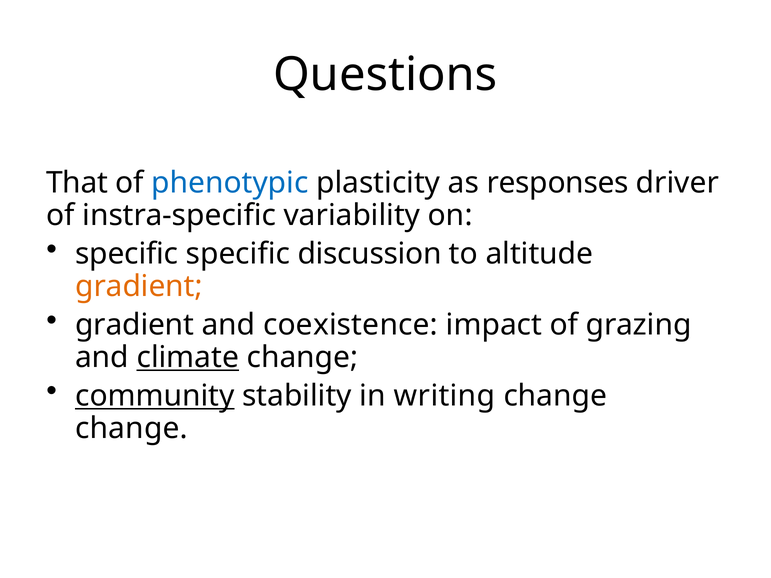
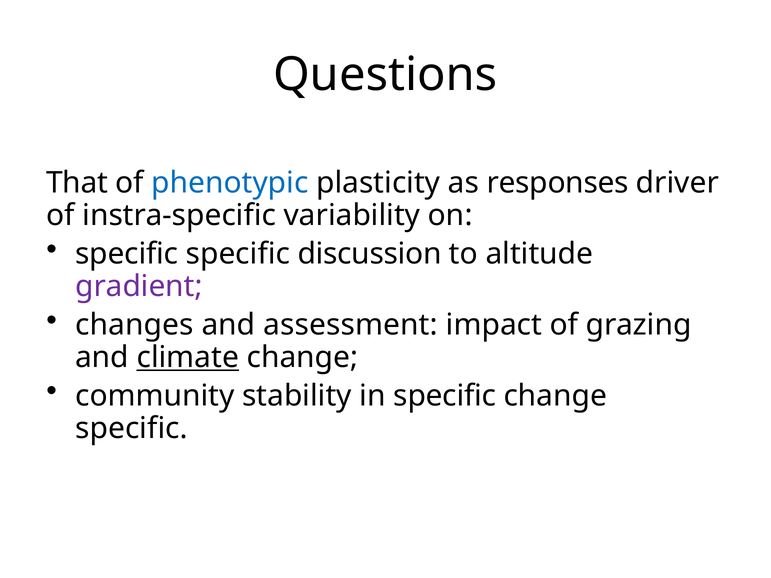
gradient at (139, 286) colour: orange -> purple
gradient at (135, 325): gradient -> changes
coexistence: coexistence -> assessment
community underline: present -> none
in writing: writing -> specific
change at (131, 428): change -> specific
